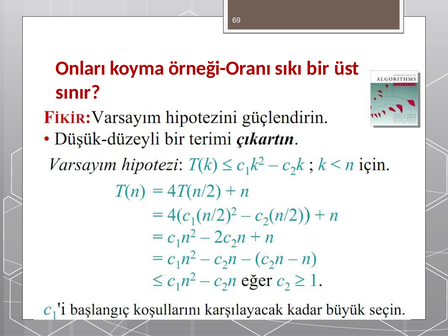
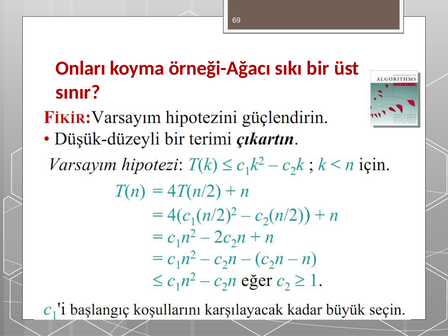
örneği-Oranı: örneği-Oranı -> örneği-Ağacı
